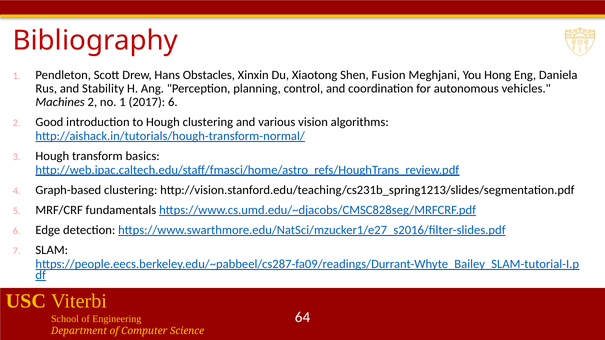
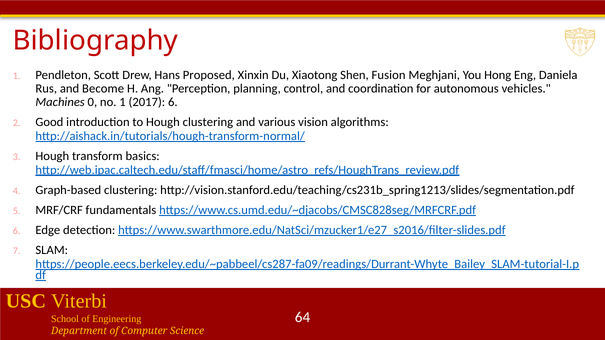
Obstacles: Obstacles -> Proposed
Stability: Stability -> Become
Machines 2: 2 -> 0
